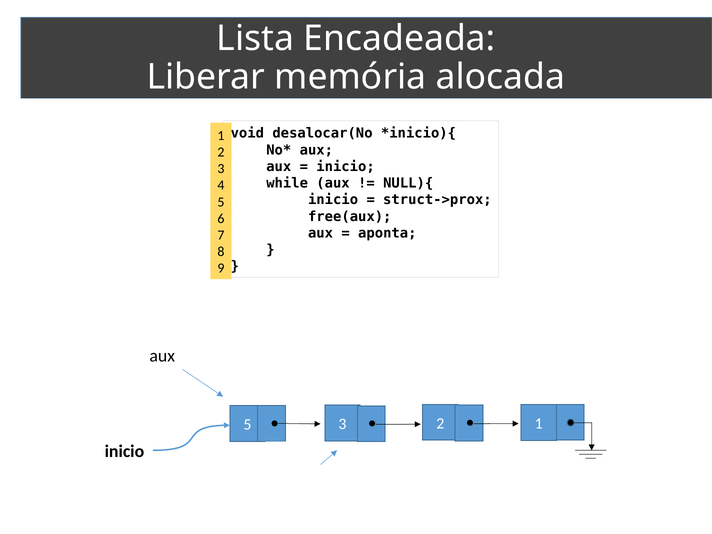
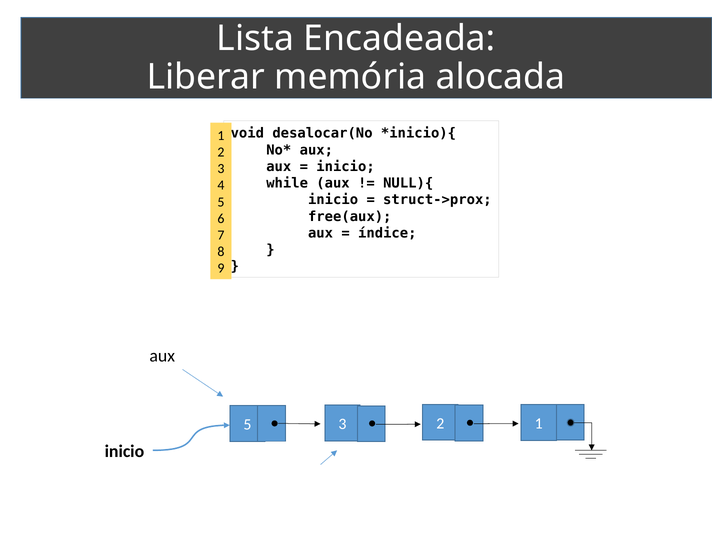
aponta: aponta -> índice
